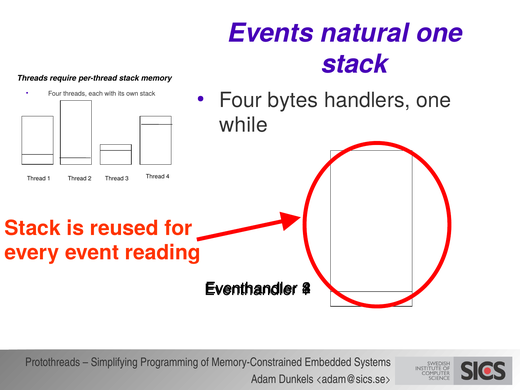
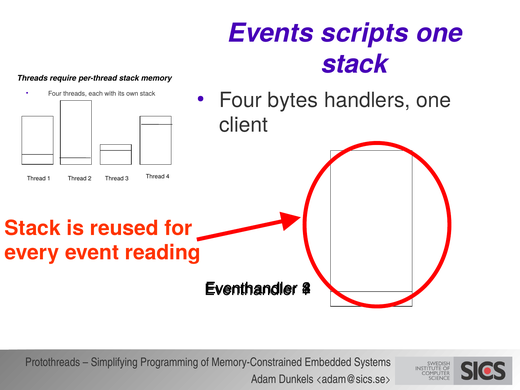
natural: natural -> scripts
while: while -> client
